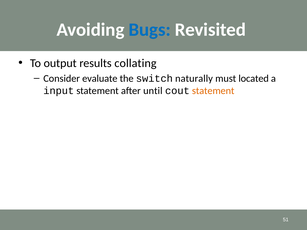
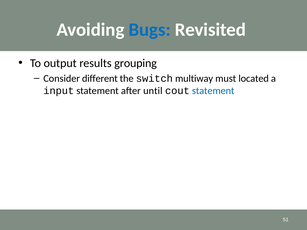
collating: collating -> grouping
evaluate: evaluate -> different
naturally: naturally -> multiway
statement at (213, 91) colour: orange -> blue
